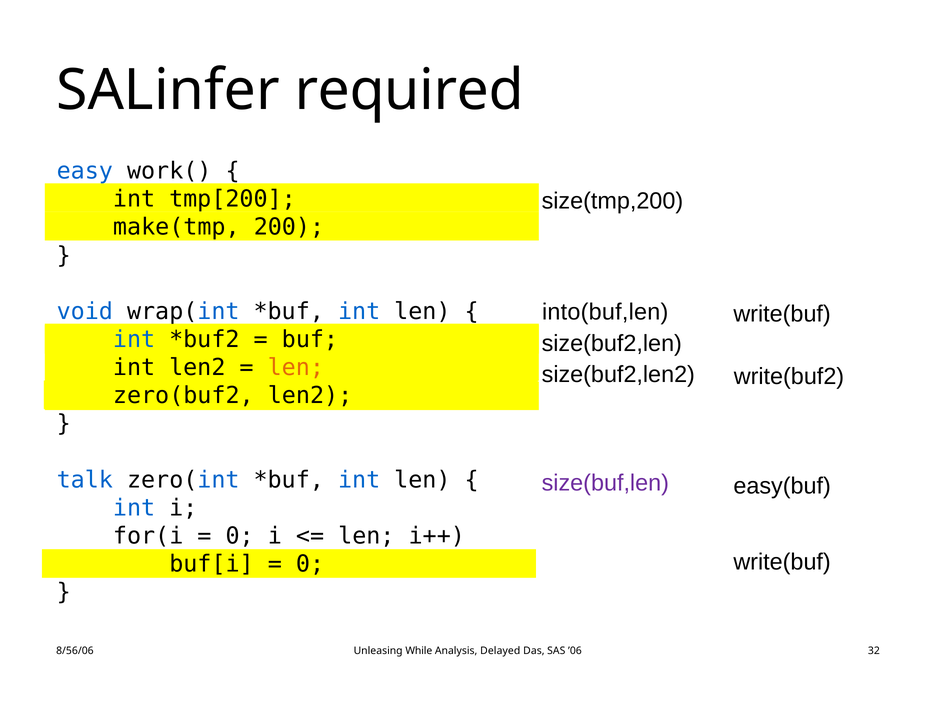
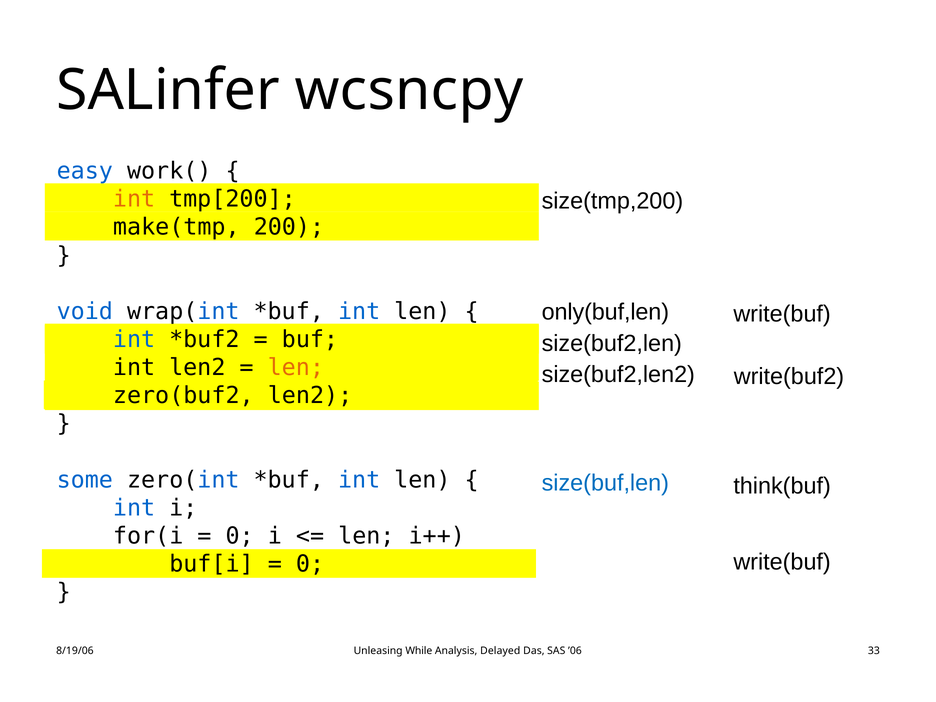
required: required -> wcsncpy
int at (134, 199) colour: black -> orange
into(buf,len: into(buf,len -> only(buf,len
talk: talk -> some
size(buf,len colour: purple -> blue
easy(buf: easy(buf -> think(buf
8/56/06: 8/56/06 -> 8/19/06
32: 32 -> 33
